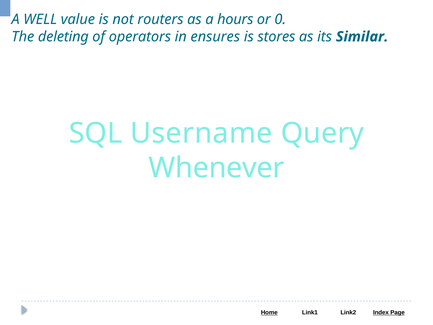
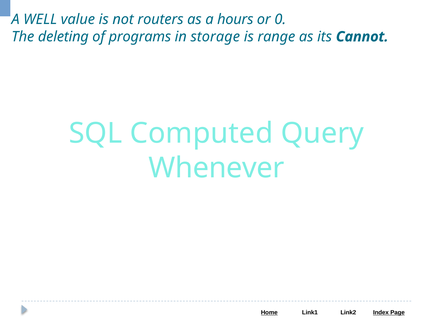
operators: operators -> programs
ensures: ensures -> storage
stores: stores -> range
Similar: Similar -> Cannot
Username: Username -> Computed
